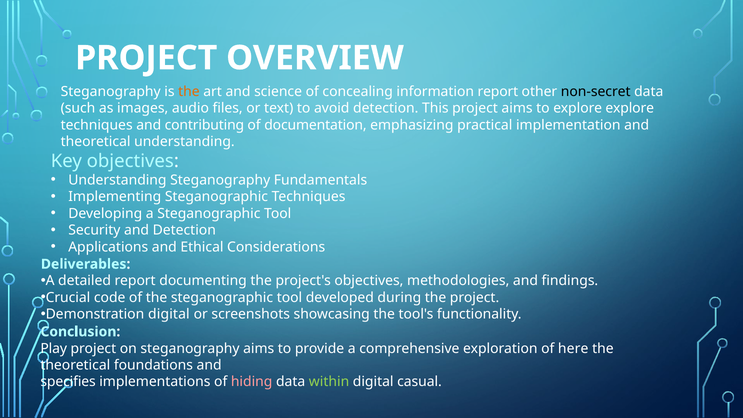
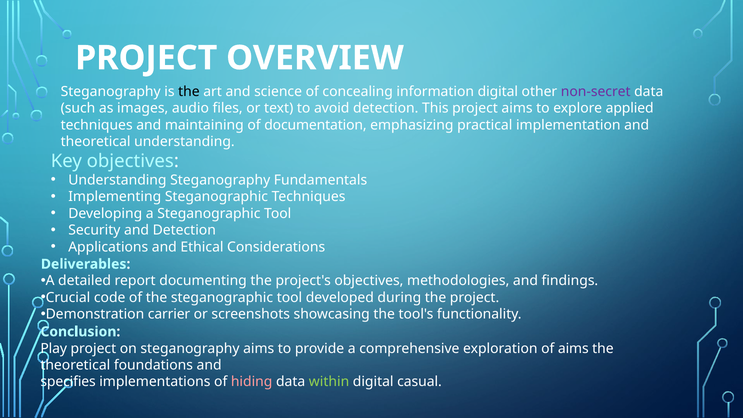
the at (189, 92) colour: orange -> black
information report: report -> digital
non-secret colour: black -> purple
explore explore: explore -> applied
contributing: contributing -> maintaining
Demonstration digital: digital -> carrier
of here: here -> aims
